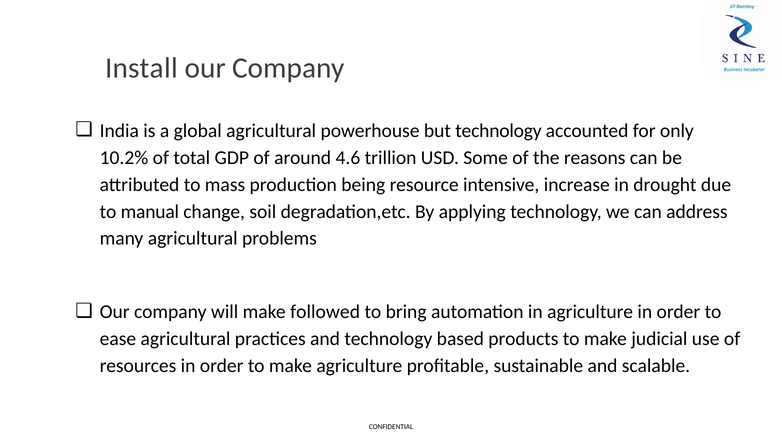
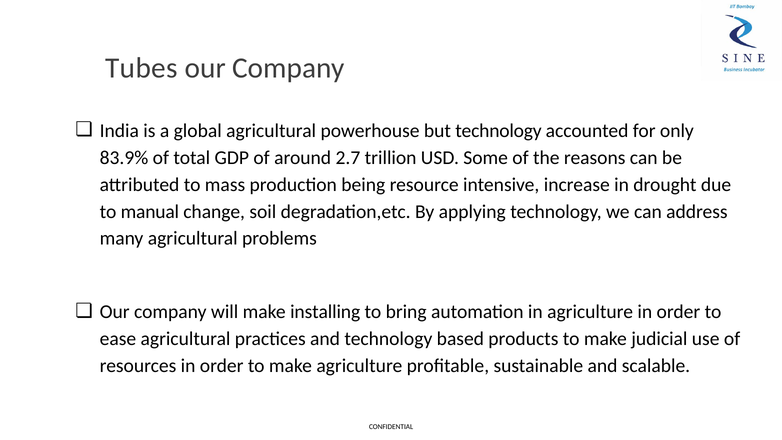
Install: Install -> Tubes
10.2%: 10.2% -> 83.9%
4.6: 4.6 -> 2.7
followed: followed -> installing
